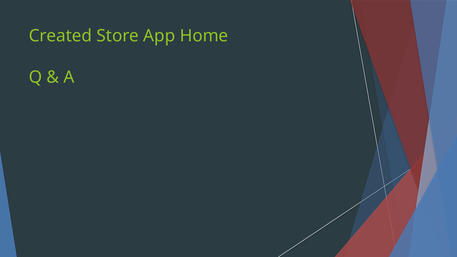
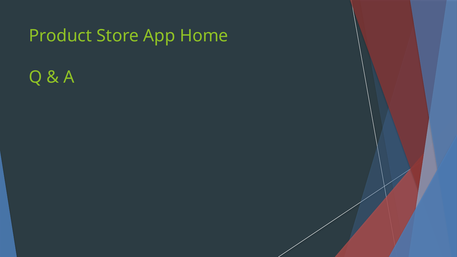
Created: Created -> Product
